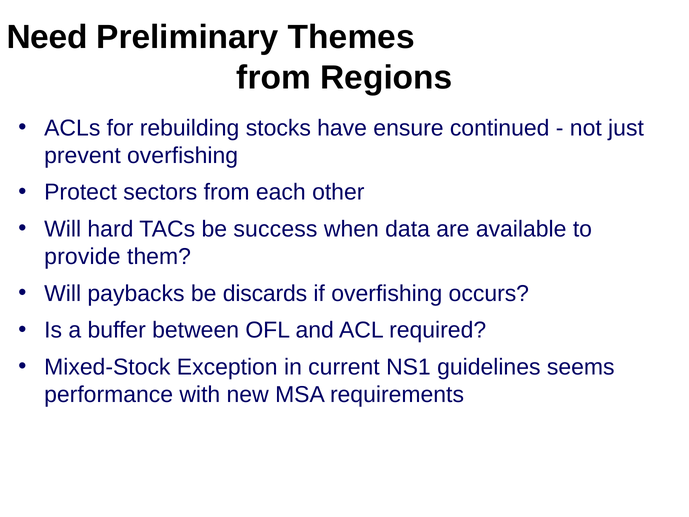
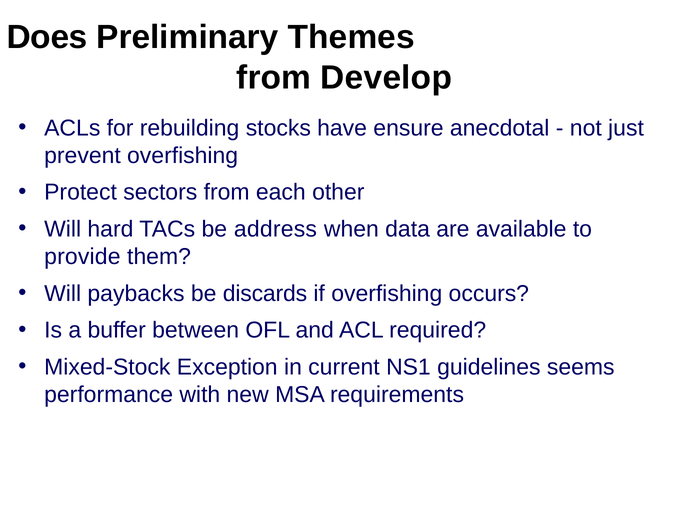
Need: Need -> Does
Regions: Regions -> Develop
continued: continued -> anecdotal
success: success -> address
